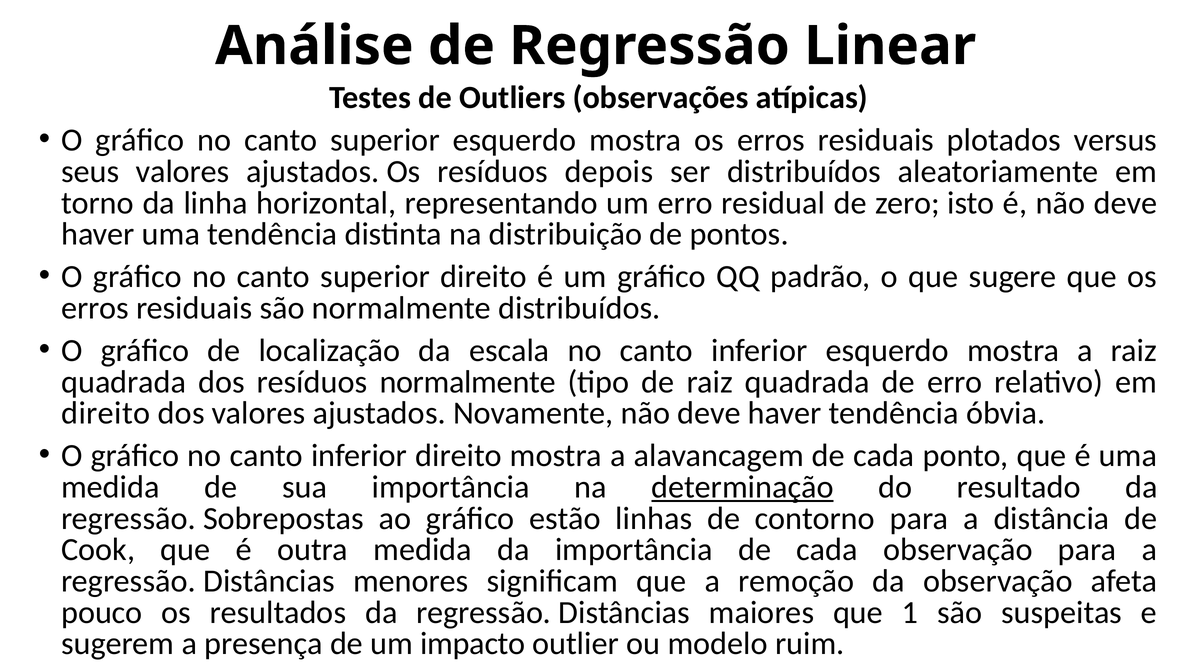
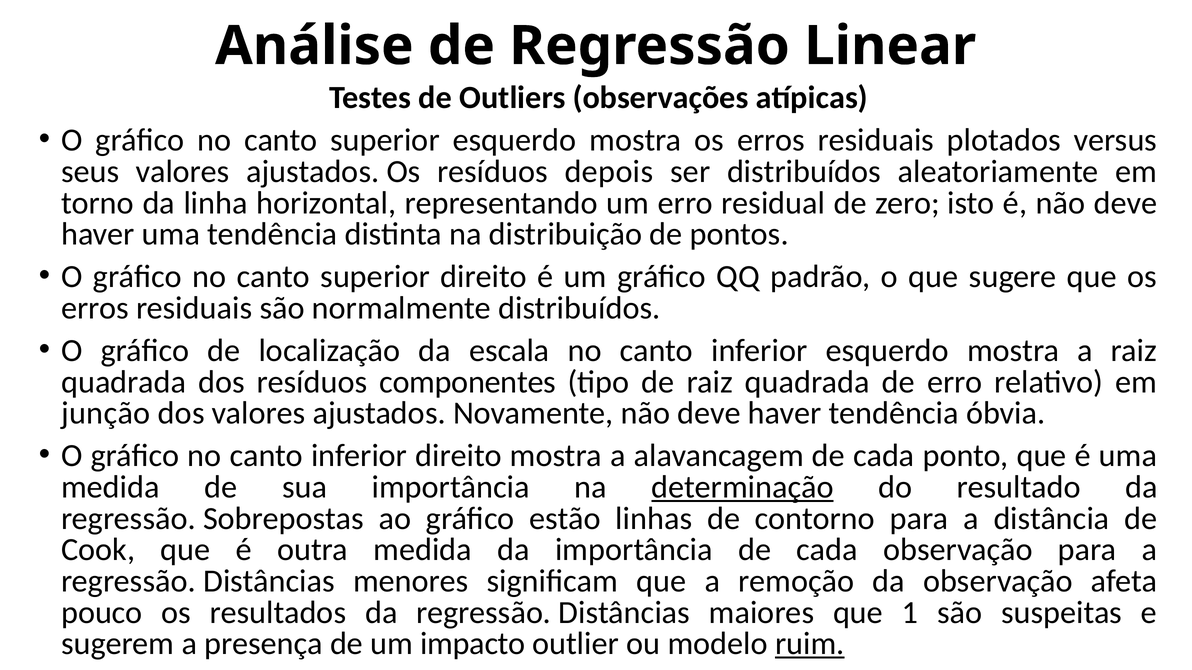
resíduos normalmente: normalmente -> componentes
direito at (106, 414): direito -> junção
ruim underline: none -> present
